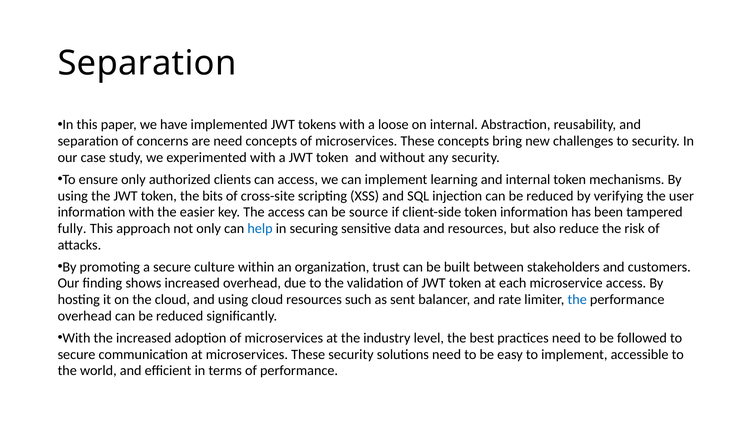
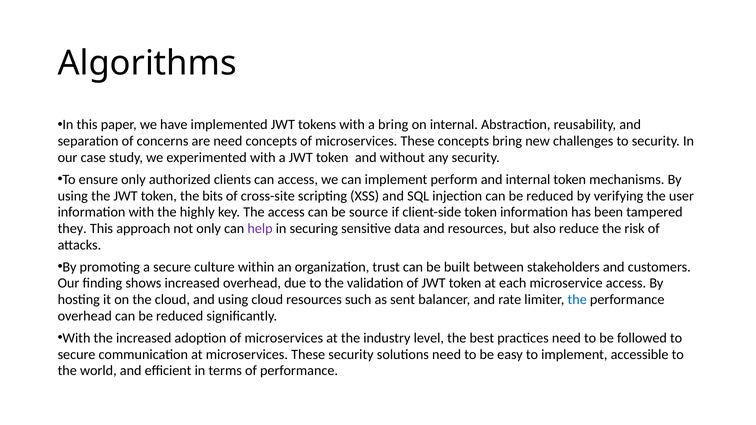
Separation at (147, 64): Separation -> Algorithms
a loose: loose -> bring
learning: learning -> perform
easier: easier -> highly
fully: fully -> they
help colour: blue -> purple
